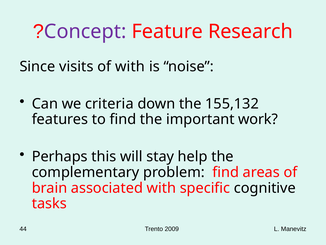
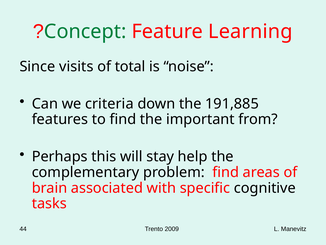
Concept colour: purple -> green
Research: Research -> Learning
of with: with -> total
155,132: 155,132 -> 191,885
work: work -> from
